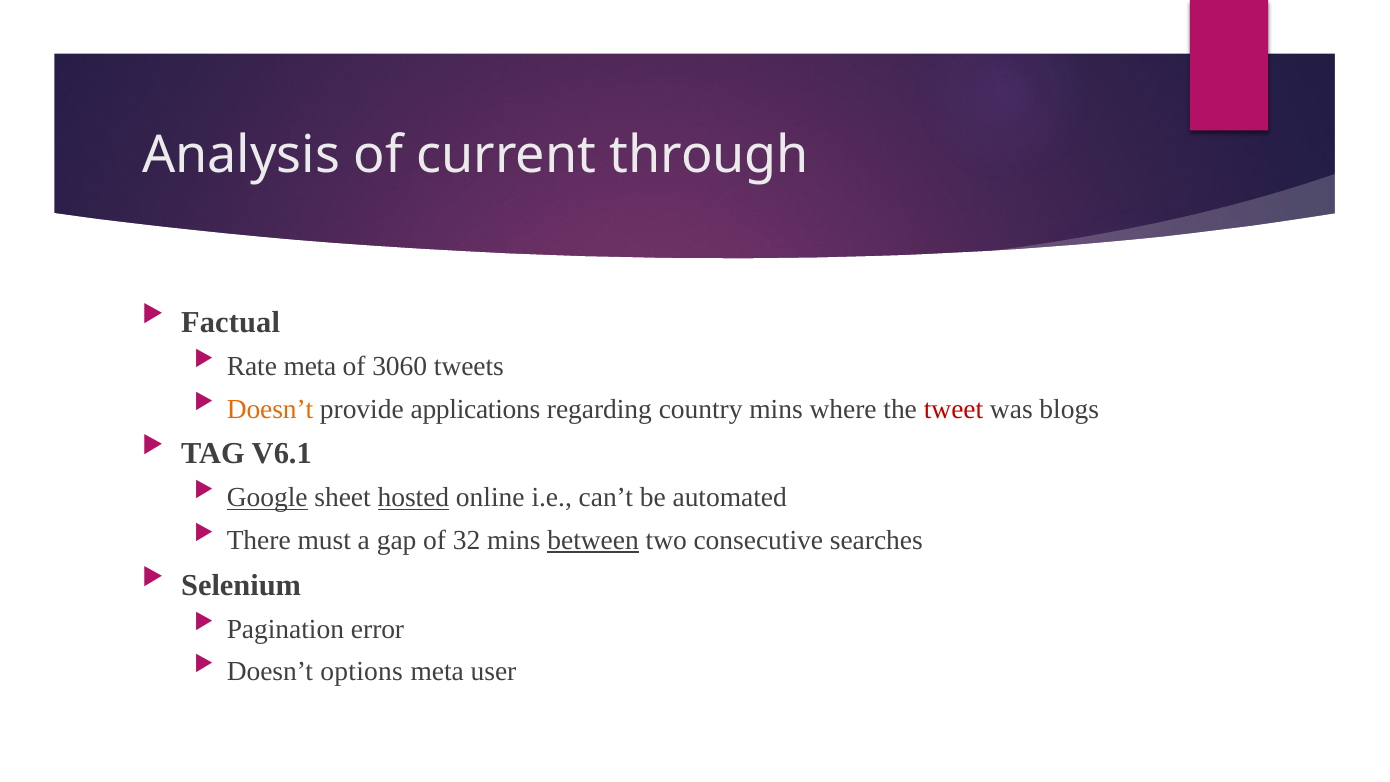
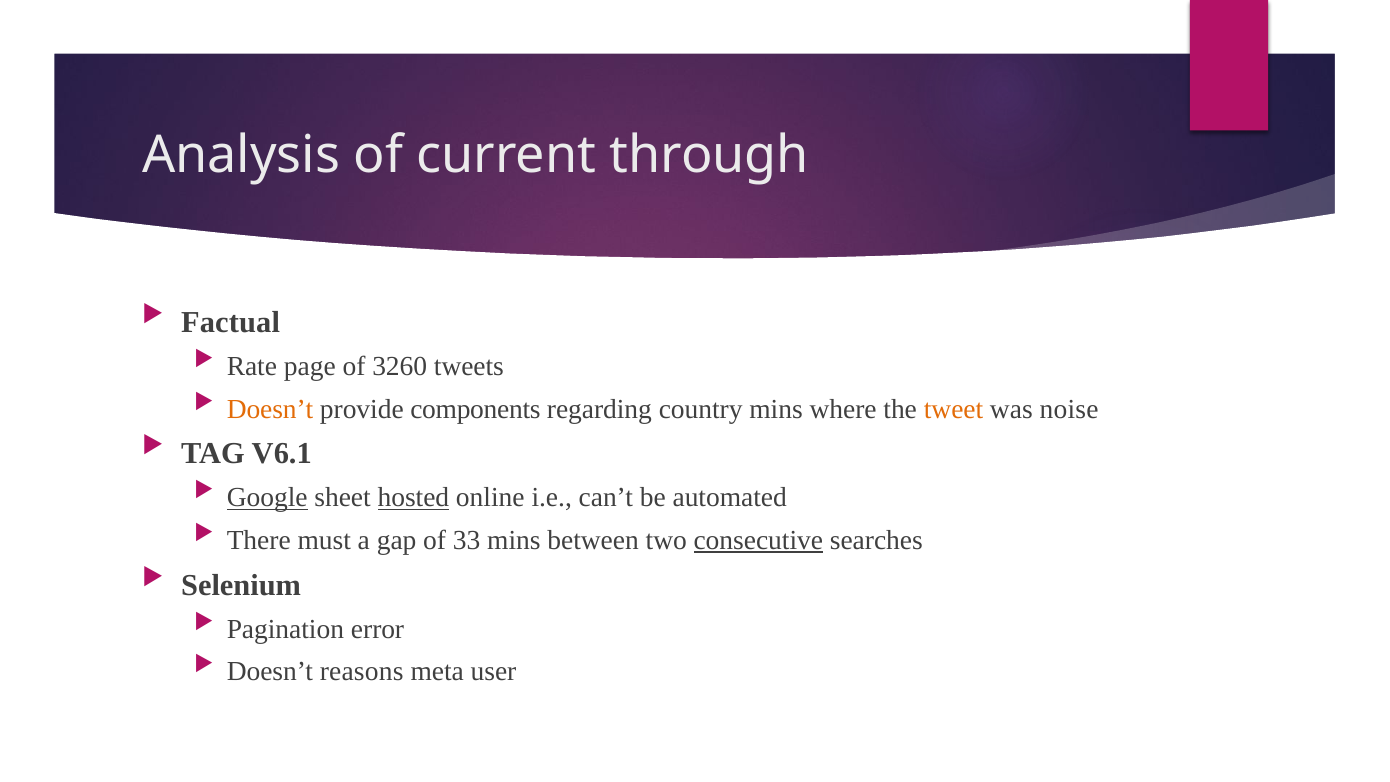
Rate meta: meta -> page
3060: 3060 -> 3260
applications: applications -> components
tweet colour: red -> orange
blogs: blogs -> noise
32: 32 -> 33
between underline: present -> none
consecutive underline: none -> present
options: options -> reasons
